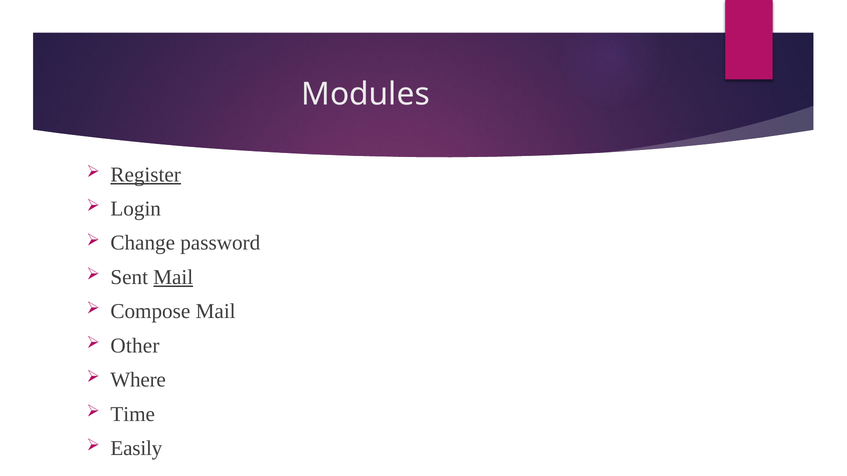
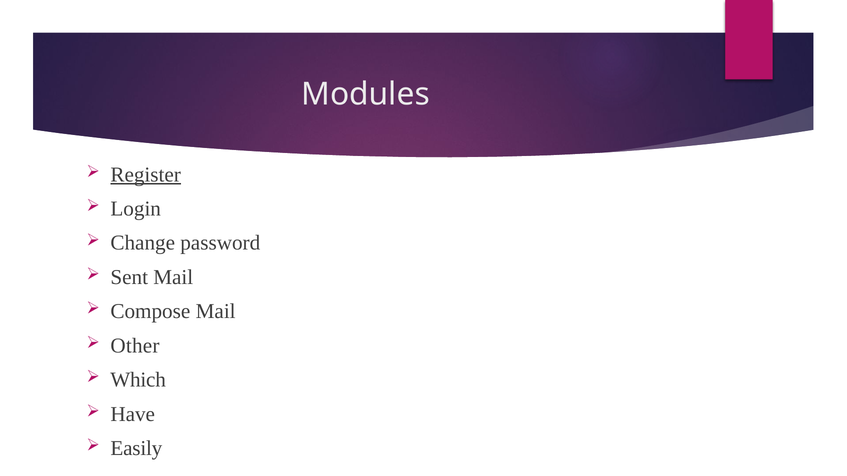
Mail at (173, 277) underline: present -> none
Where: Where -> Which
Time: Time -> Have
